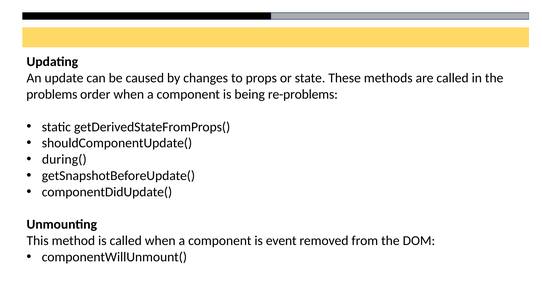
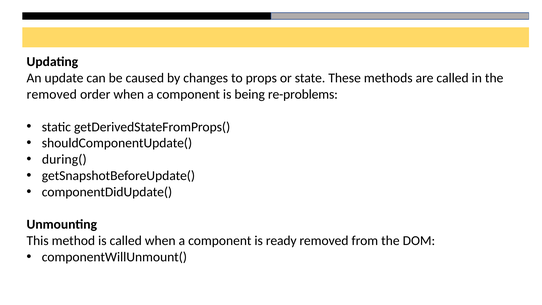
problems at (52, 94): problems -> removed
event: event -> ready
